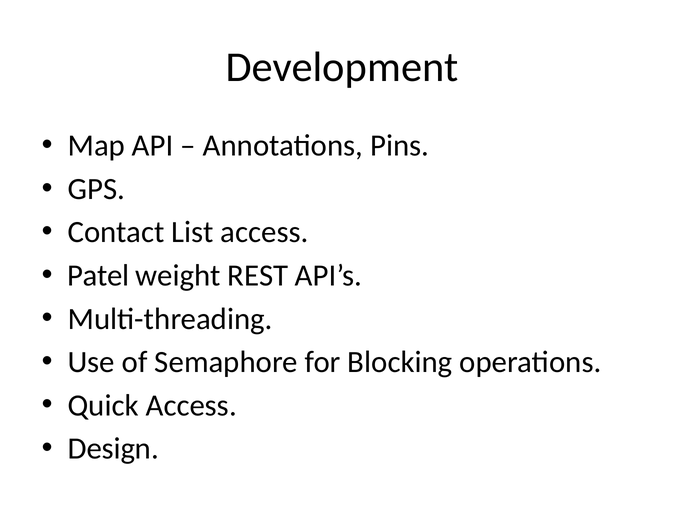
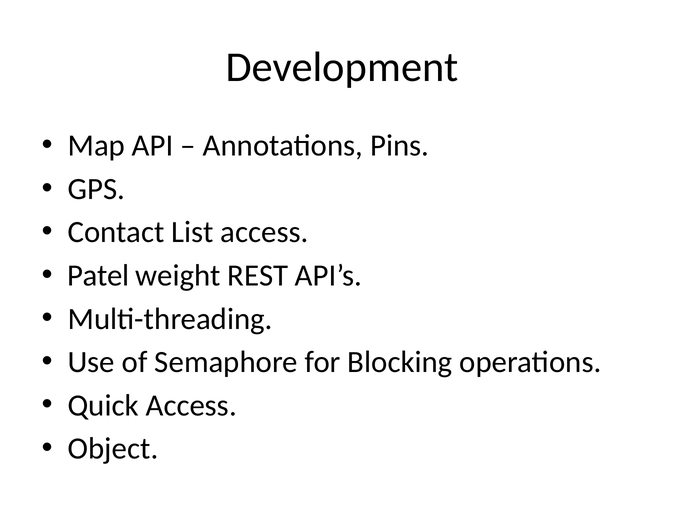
Design: Design -> Object
